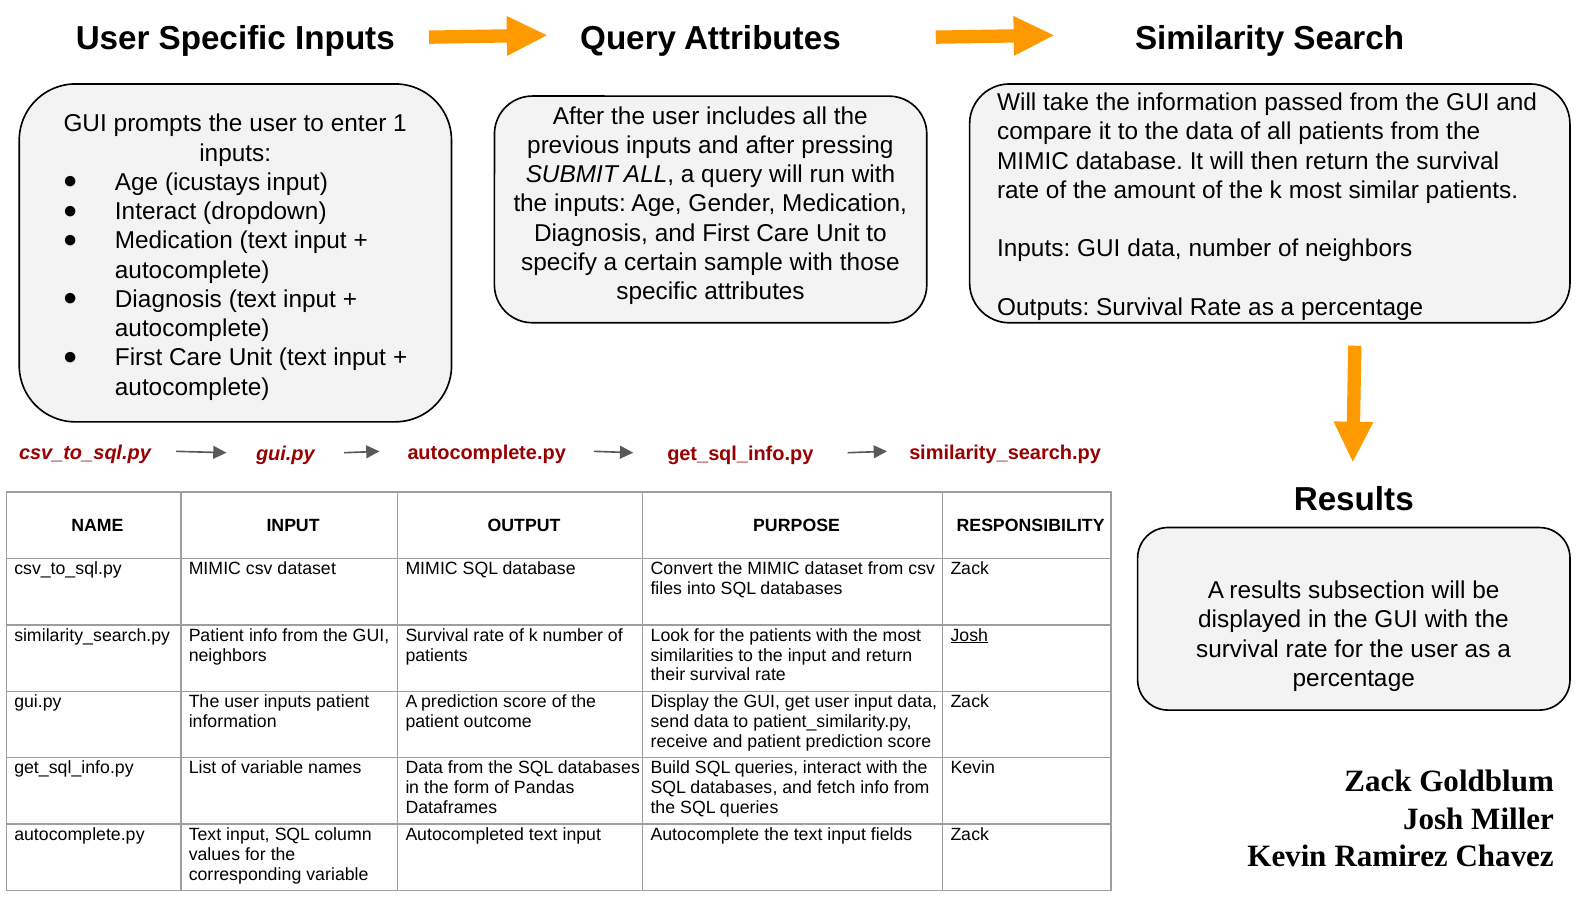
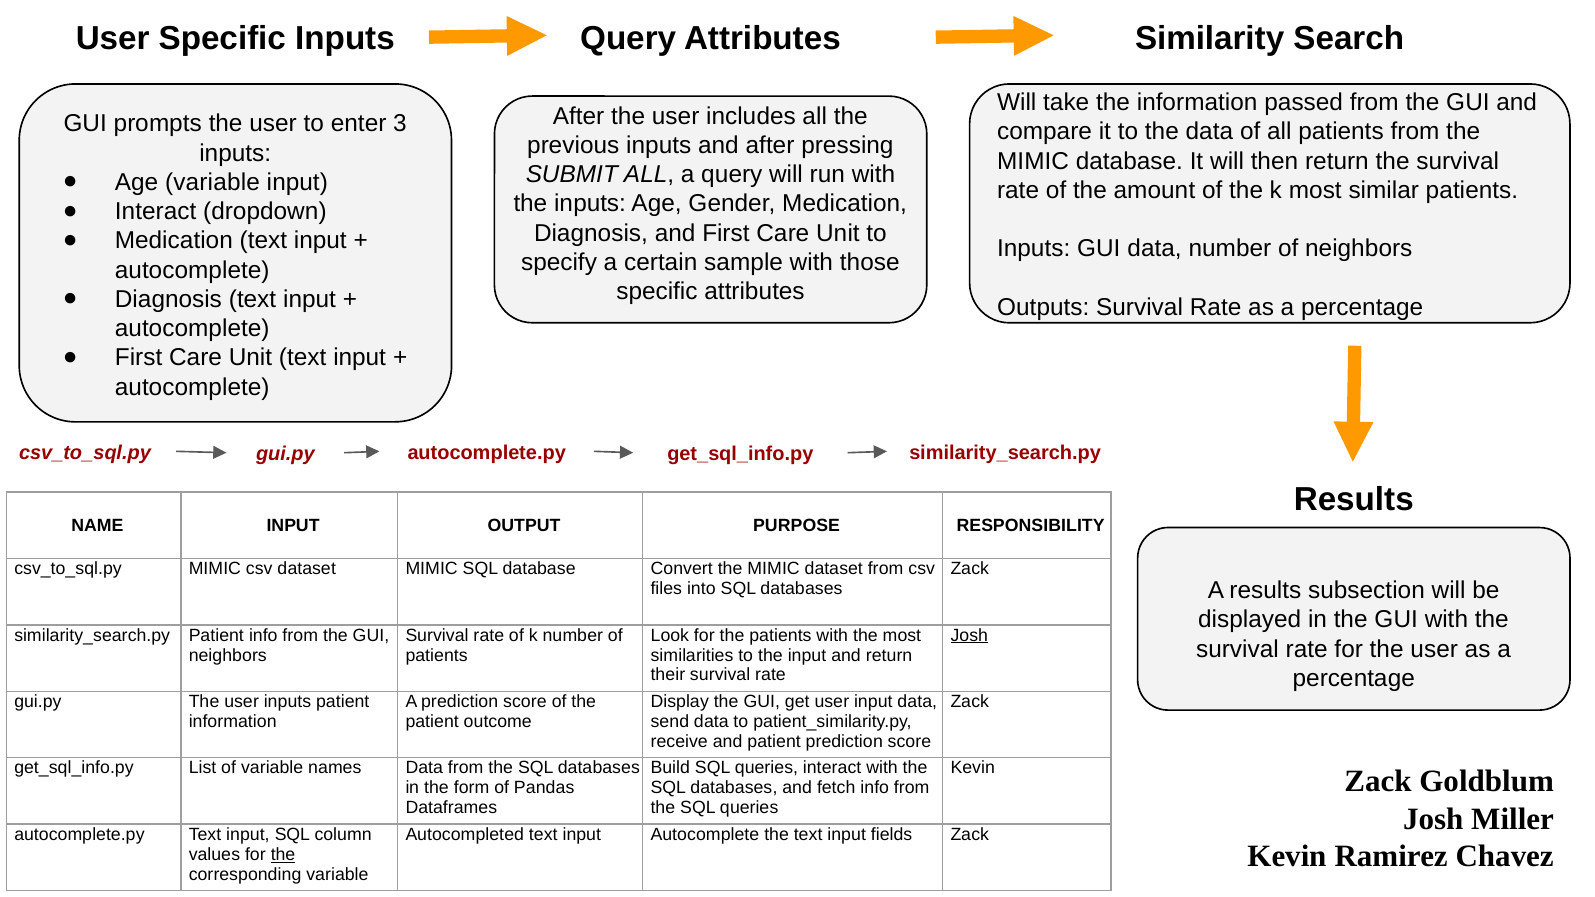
1: 1 -> 3
Age icustays: icustays -> variable
the at (283, 855) underline: none -> present
